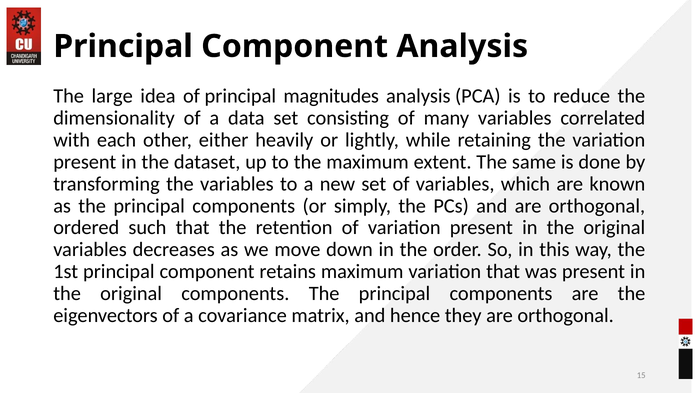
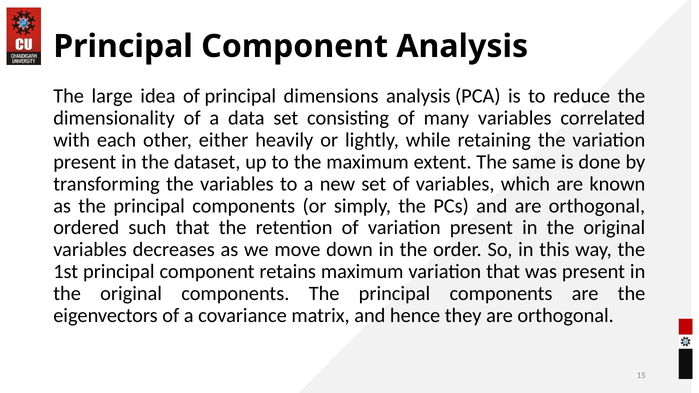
magnitudes: magnitudes -> dimensions
